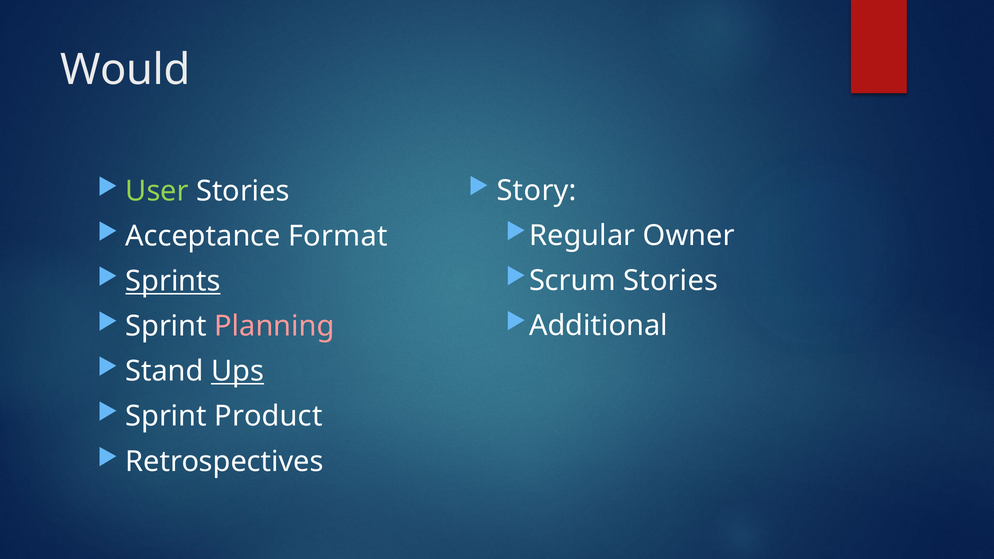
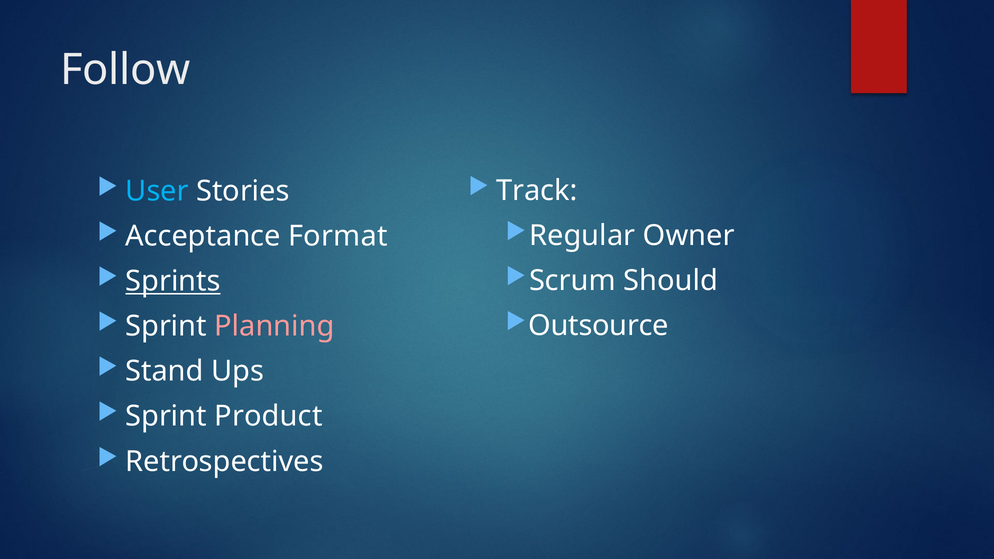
Would: Would -> Follow
Story: Story -> Track
User colour: light green -> light blue
Scrum Stories: Stories -> Should
Additional: Additional -> Outsource
Ups underline: present -> none
